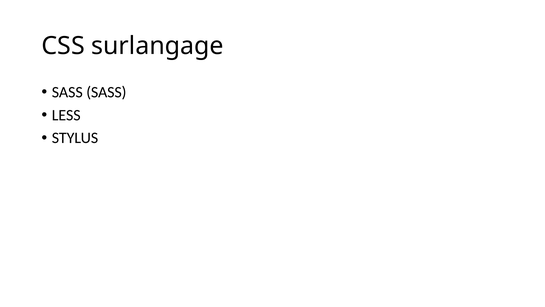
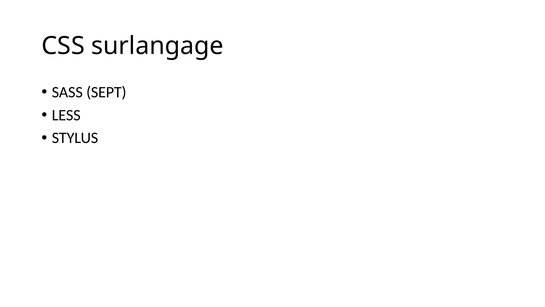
SASS SASS: SASS -> SEPT
